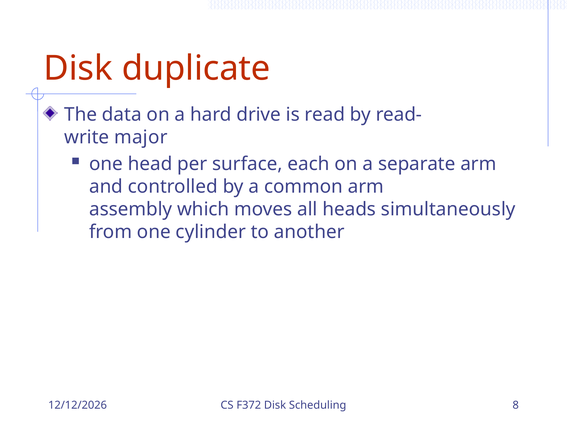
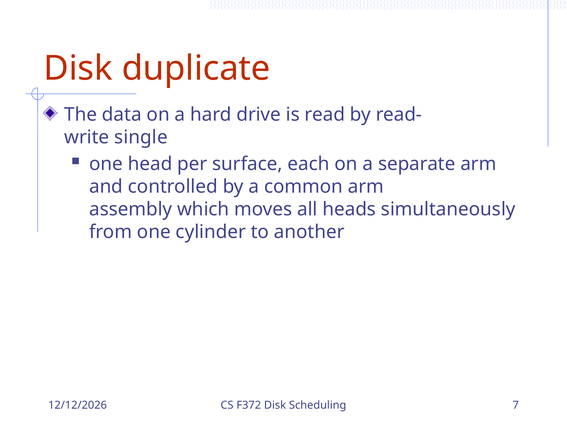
major: major -> single
8: 8 -> 7
